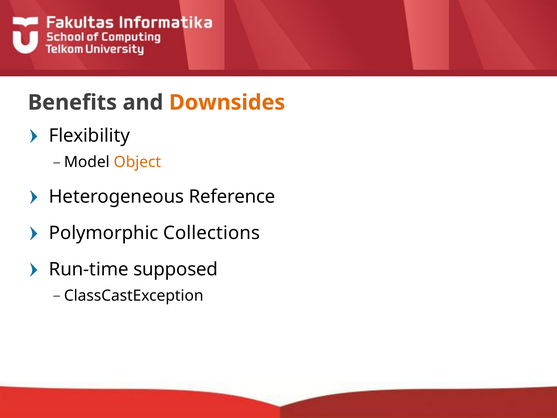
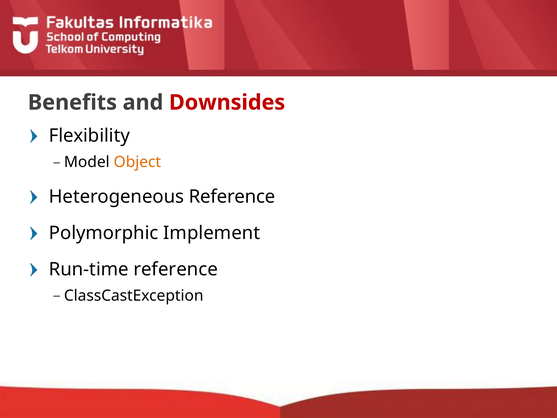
Downsides colour: orange -> red
Collections: Collections -> Implement
Run-time supposed: supposed -> reference
